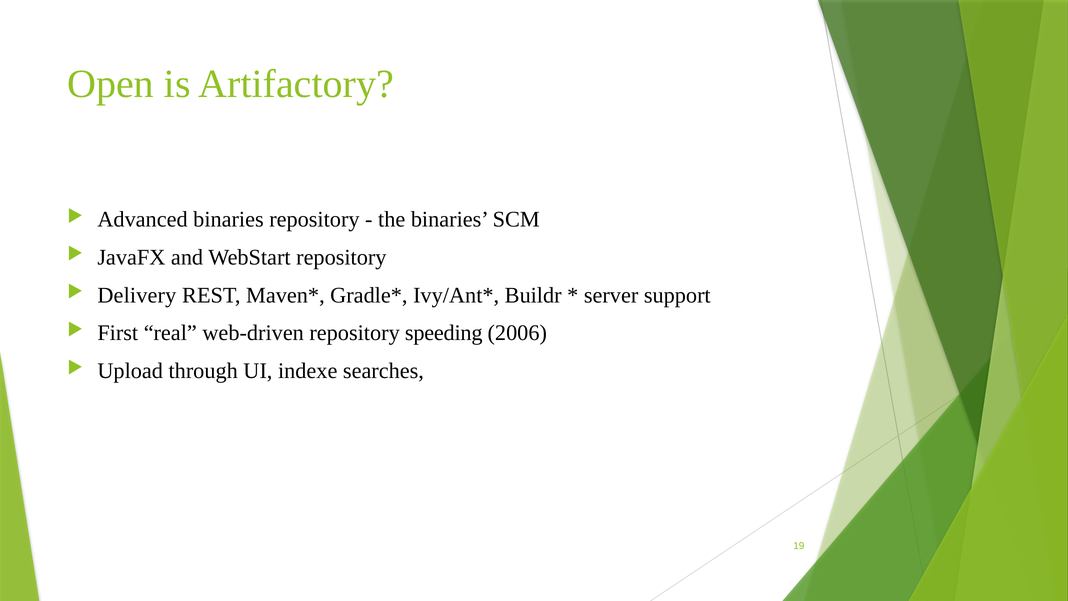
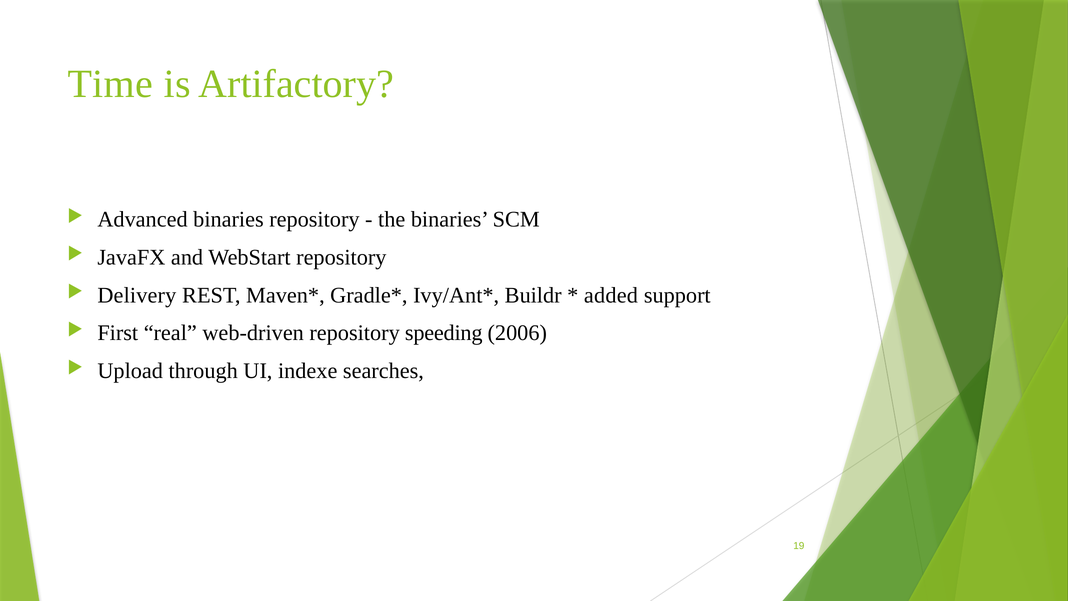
Open: Open -> Time
server: server -> added
